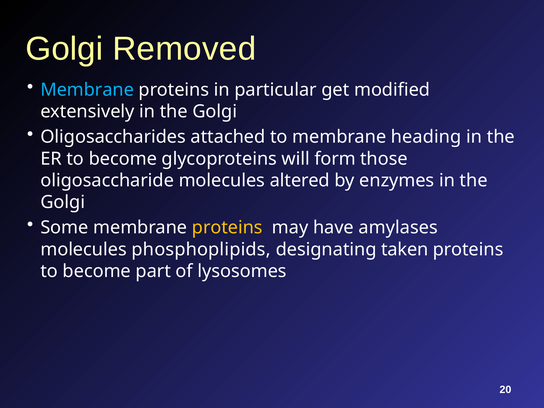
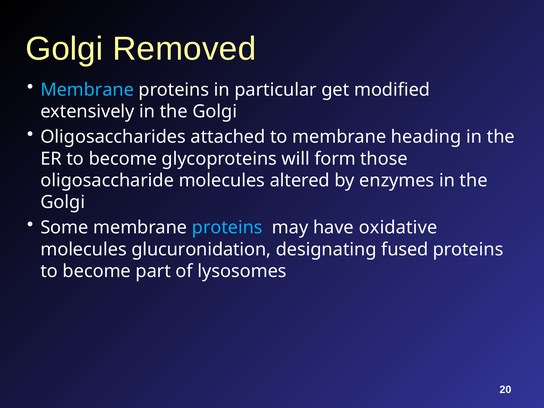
proteins at (227, 228) colour: yellow -> light blue
amylases: amylases -> oxidative
phosphoplipids: phosphoplipids -> glucuronidation
taken: taken -> fused
